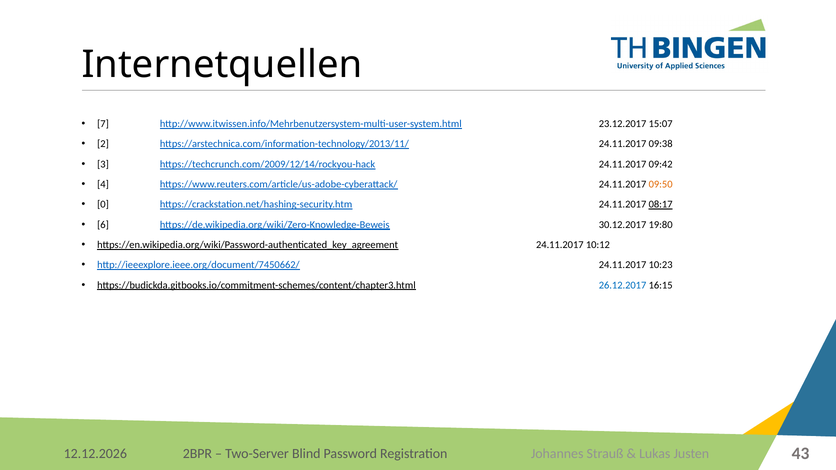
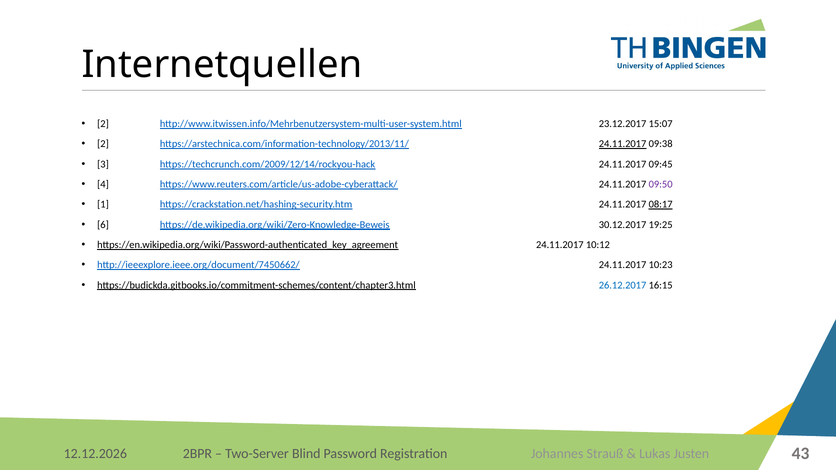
7 at (103, 124): 7 -> 2
24.11.2017 at (623, 144) underline: none -> present
09:42: 09:42 -> 09:45
09:50 colour: orange -> purple
0: 0 -> 1
19:80: 19:80 -> 19:25
